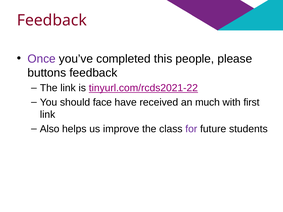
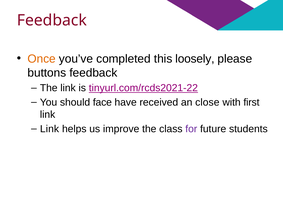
Once colour: purple -> orange
people: people -> loosely
much: much -> close
Also at (50, 129): Also -> Link
